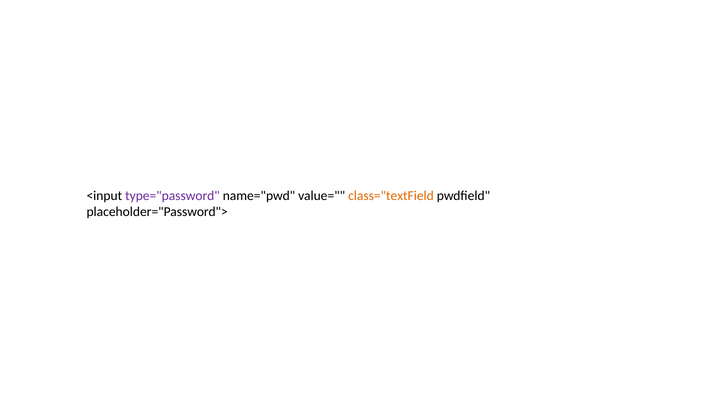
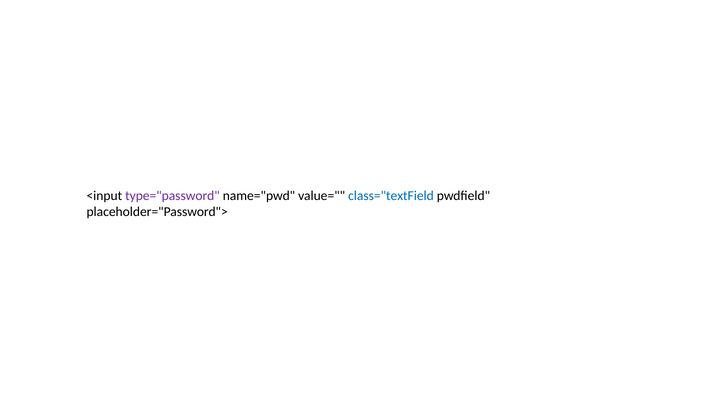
class="textField colour: orange -> blue
